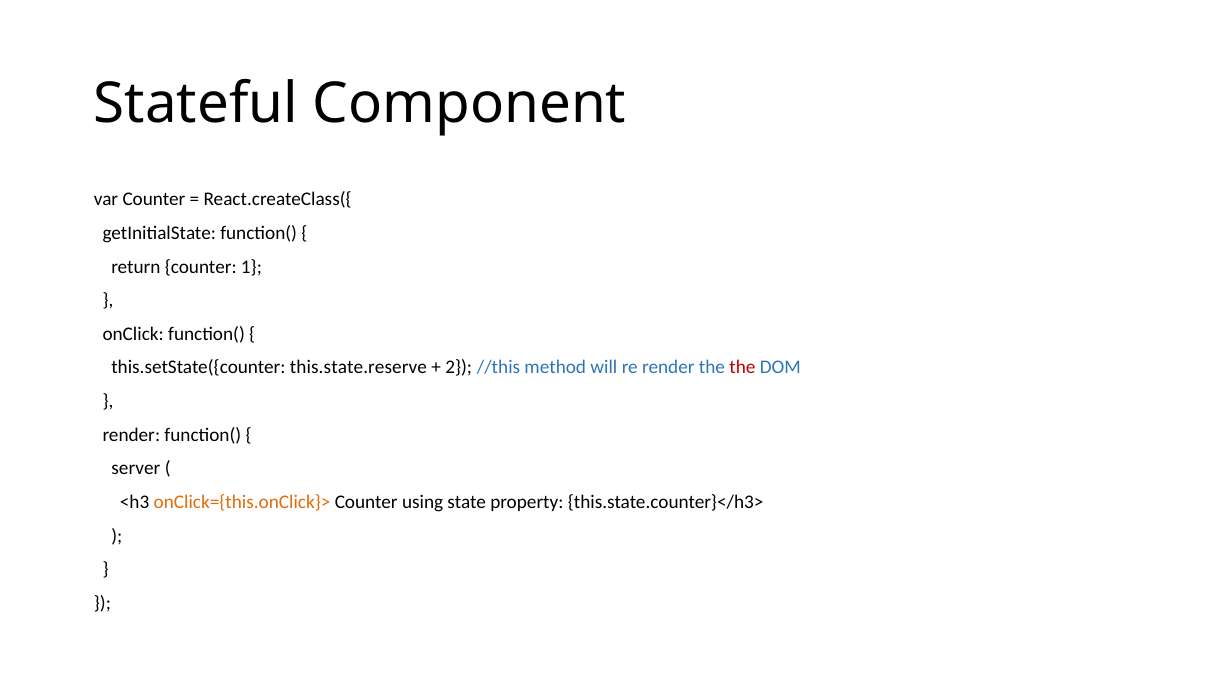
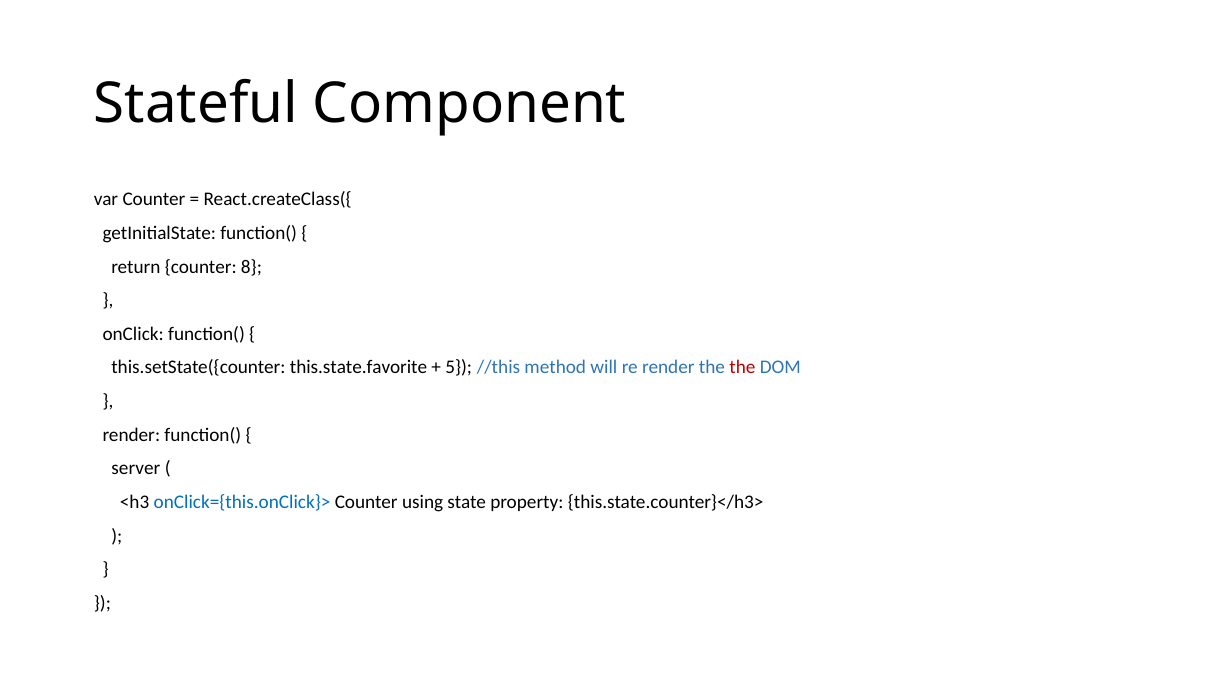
1: 1 -> 8
this.state.reserve: this.state.reserve -> this.state.favorite
2: 2 -> 5
onClick={this.onClick}> colour: orange -> blue
